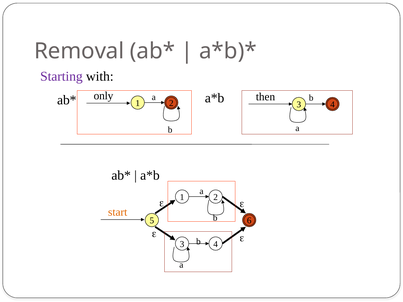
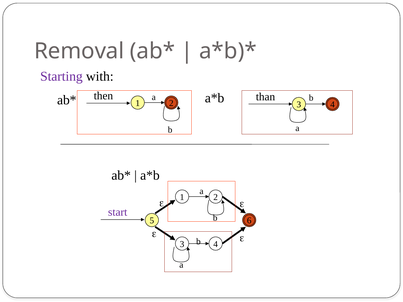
only: only -> then
then: then -> than
start colour: orange -> purple
